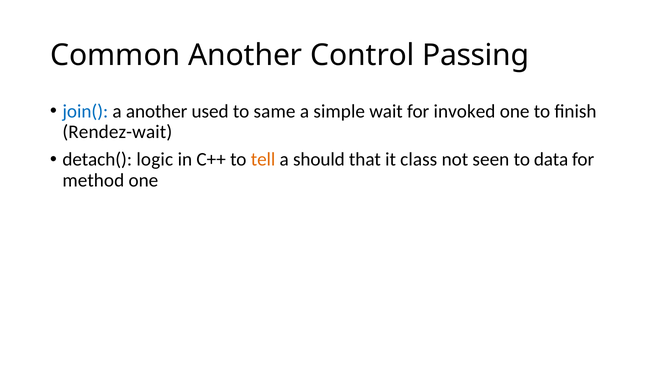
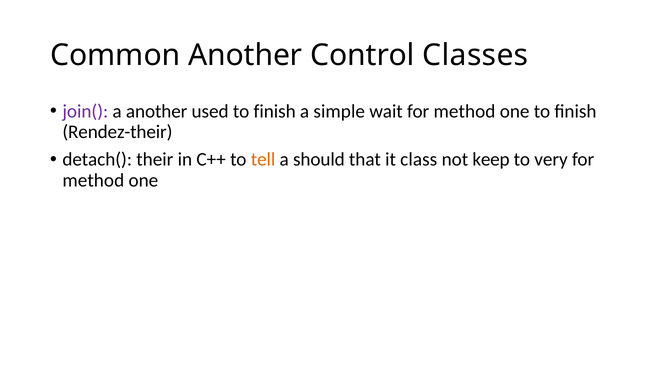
Passing: Passing -> Classes
join( colour: blue -> purple
used to same: same -> finish
wait for invoked: invoked -> method
Rendez-wait: Rendez-wait -> Rendez-their
logic: logic -> their
seen: seen -> keep
data: data -> very
